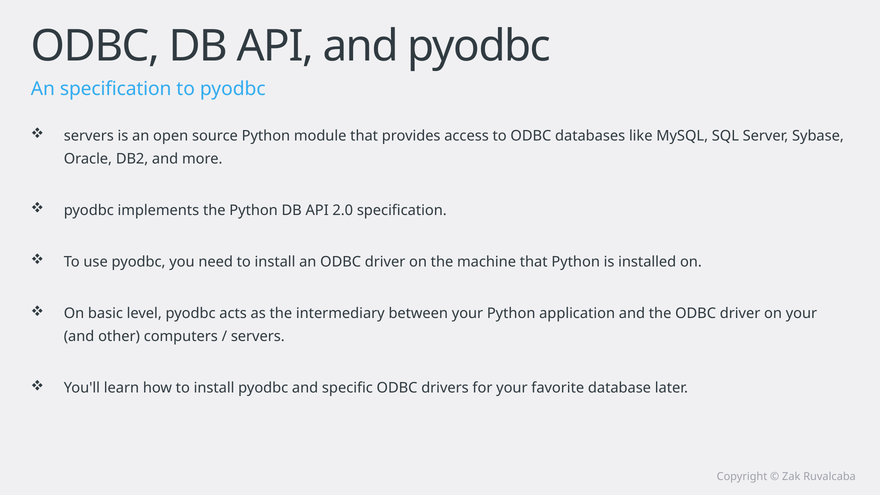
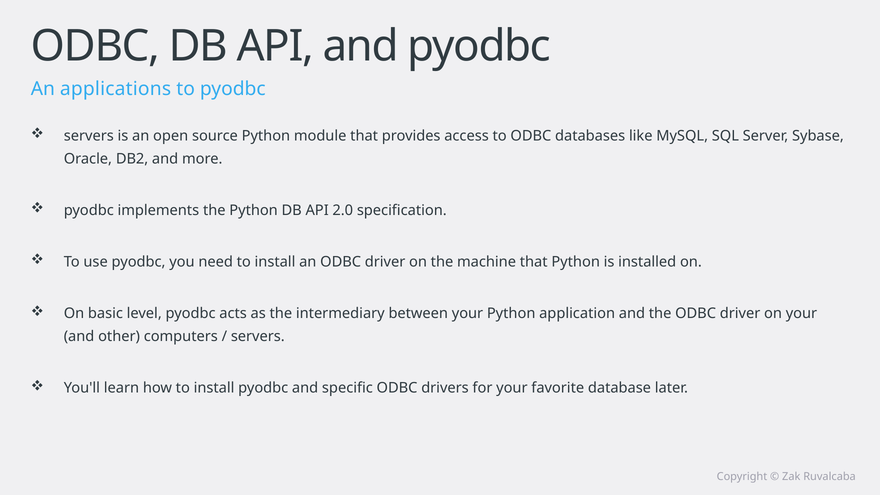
An specification: specification -> applications
